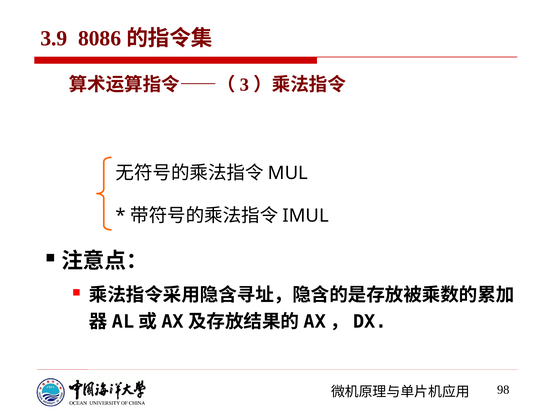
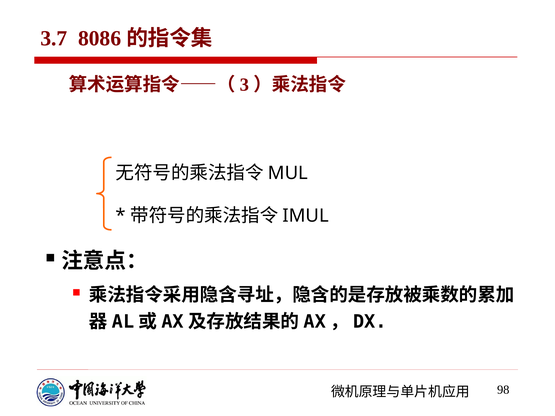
3.9: 3.9 -> 3.7
